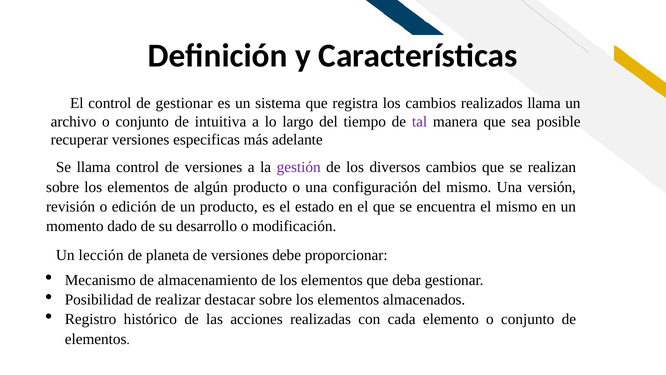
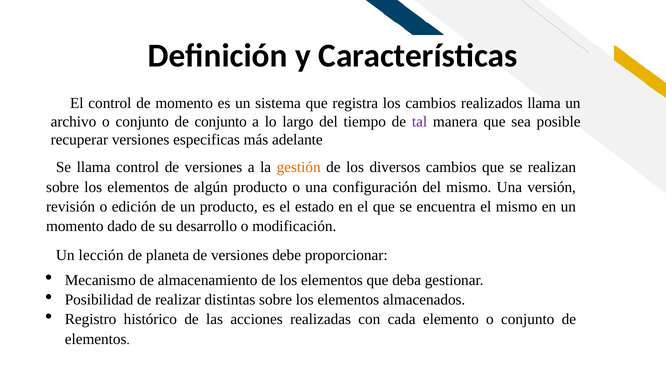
de gestionar: gestionar -> momento
de intuitiva: intuitiva -> conjunto
gestión colour: purple -> orange
destacar: destacar -> distintas
